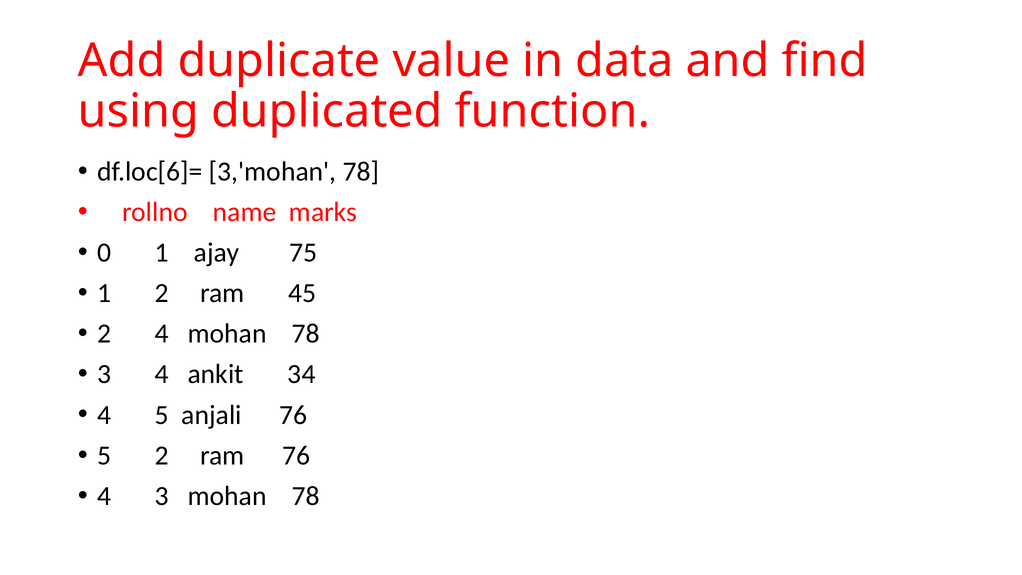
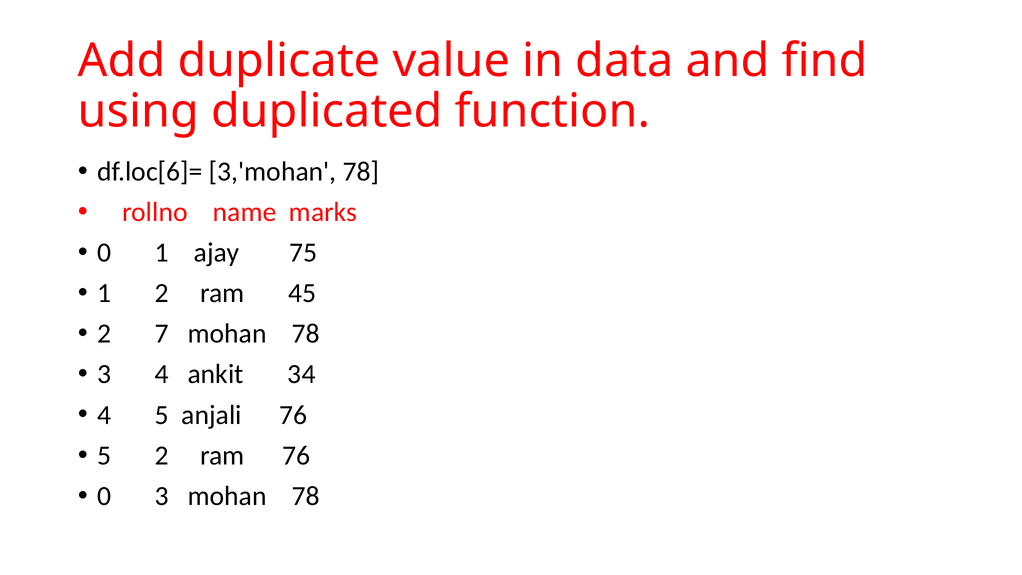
2 4: 4 -> 7
4 at (104, 496): 4 -> 0
